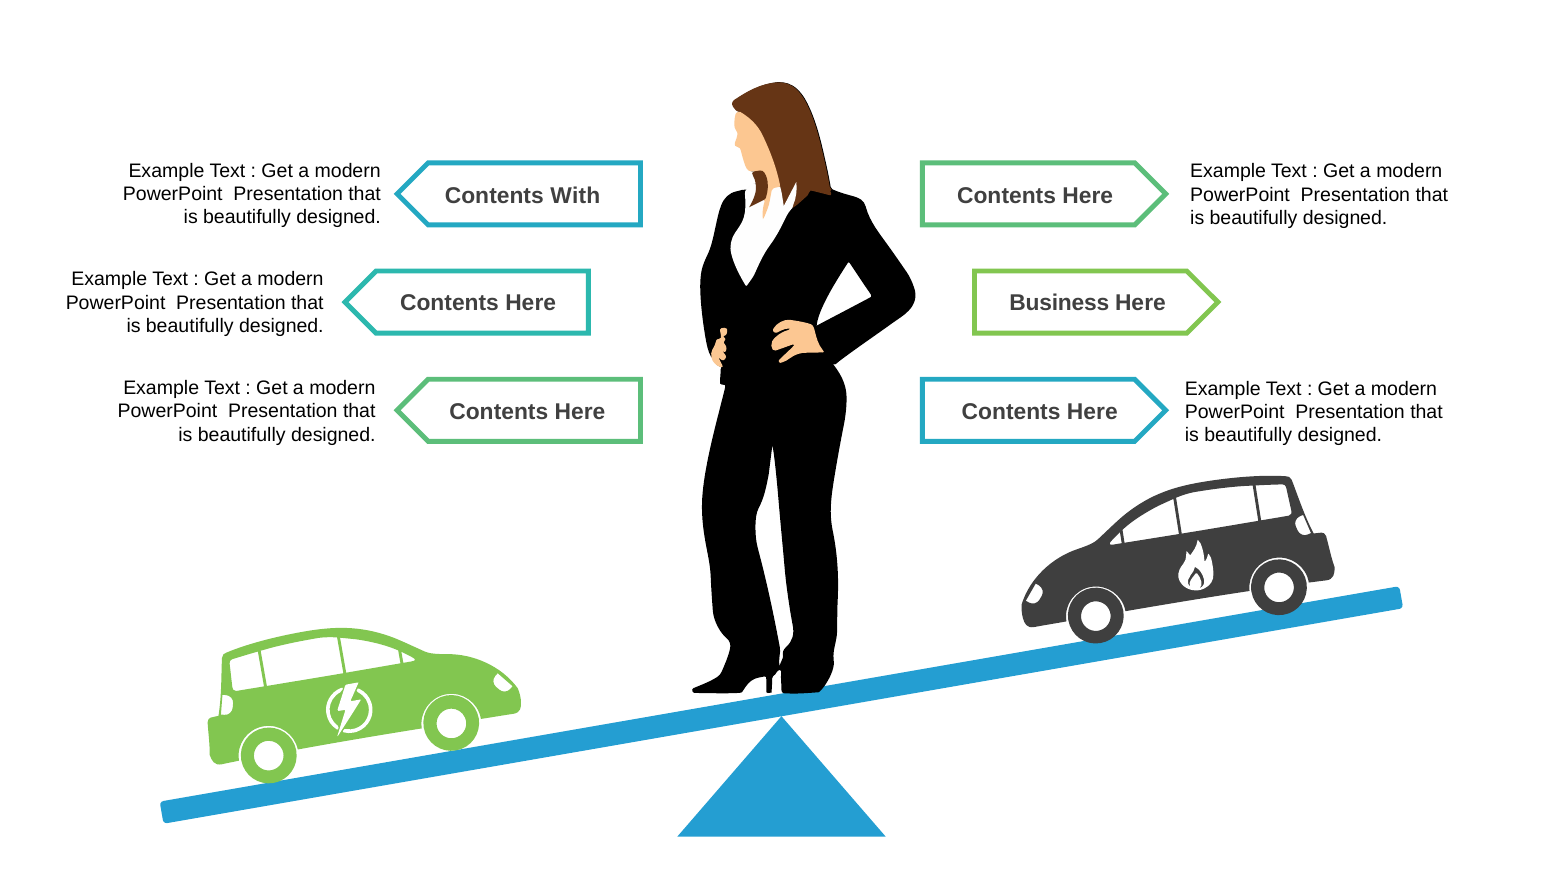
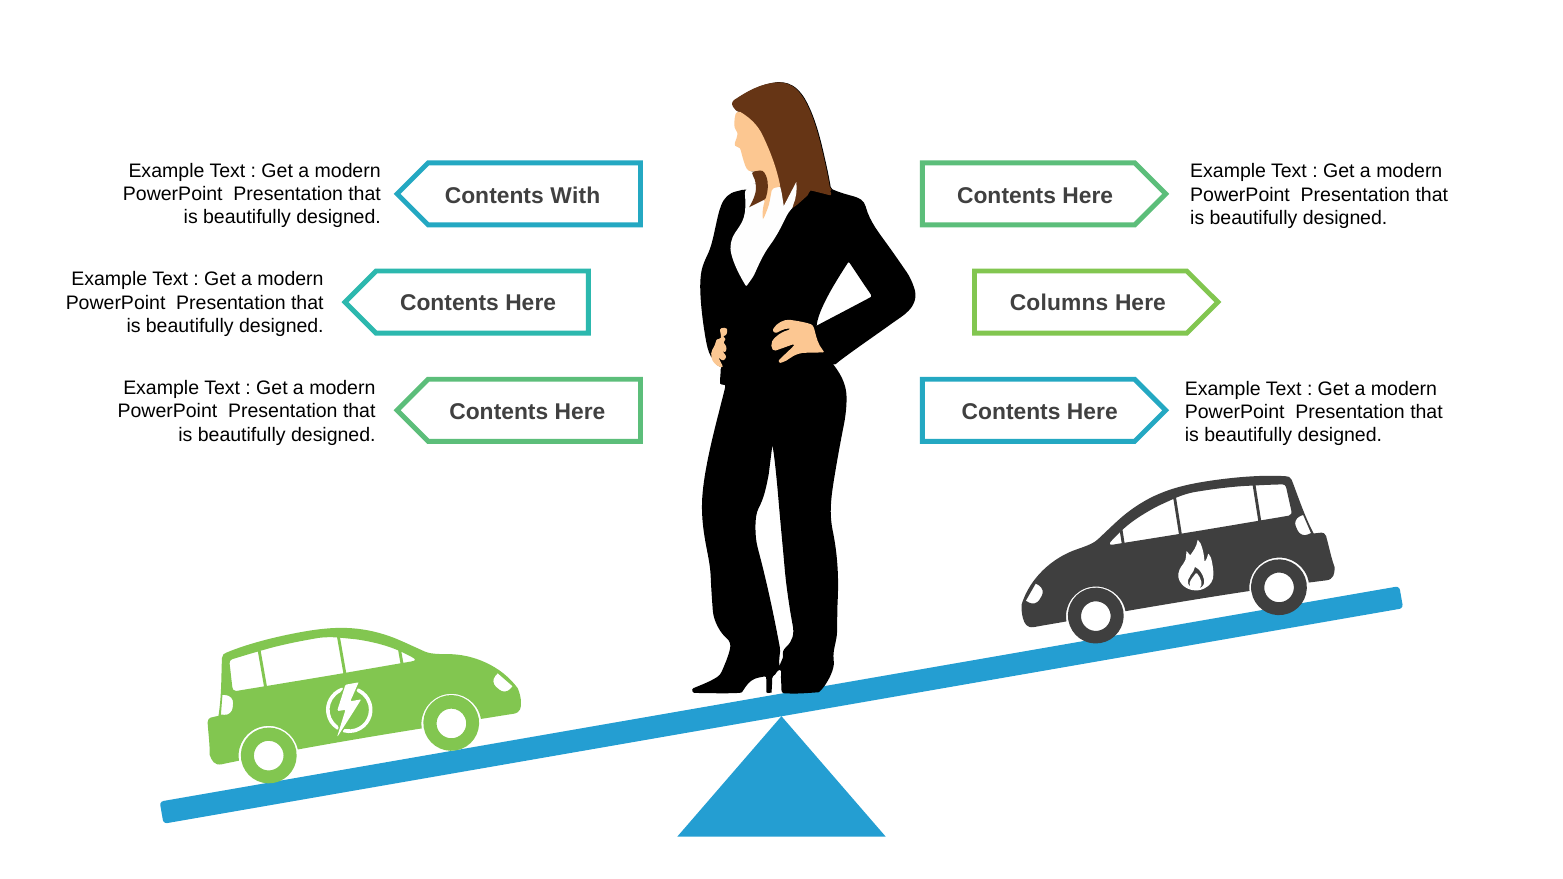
Business: Business -> Columns
